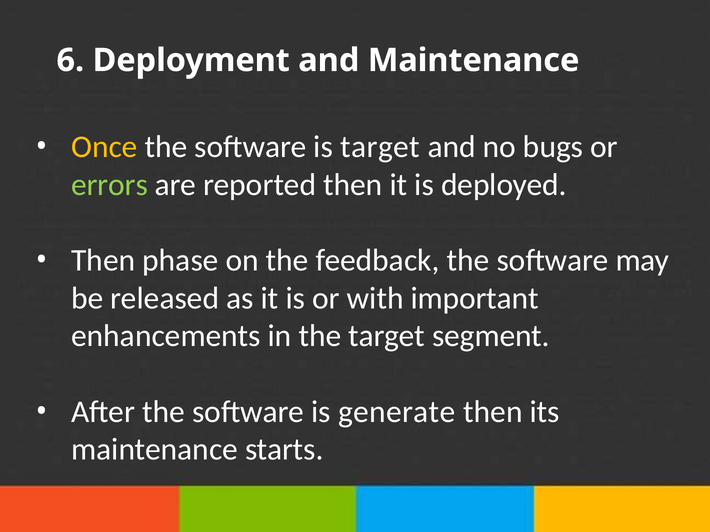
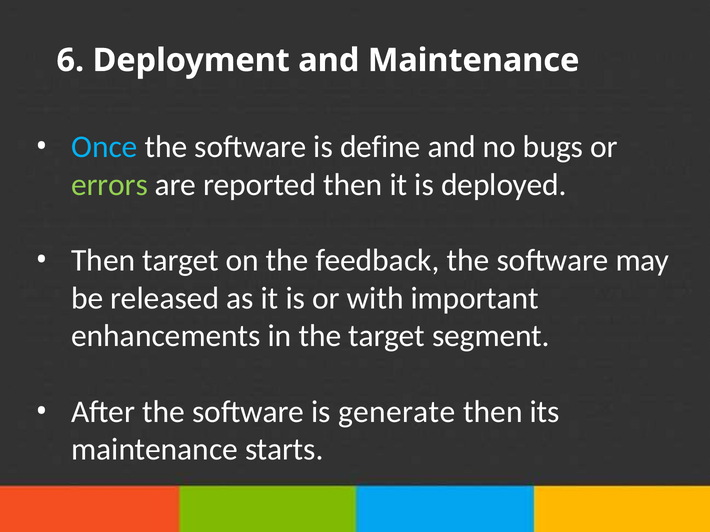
Once colour: yellow -> light blue
is target: target -> define
Then phase: phase -> target
